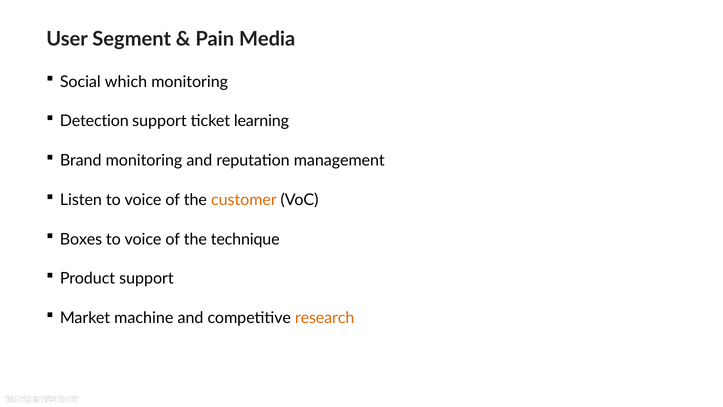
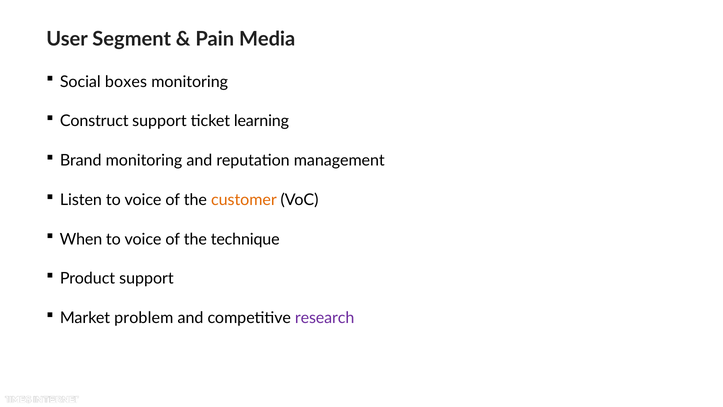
which: which -> boxes
Detection: Detection -> Construct
Boxes: Boxes -> When
machine: machine -> problem
research colour: orange -> purple
